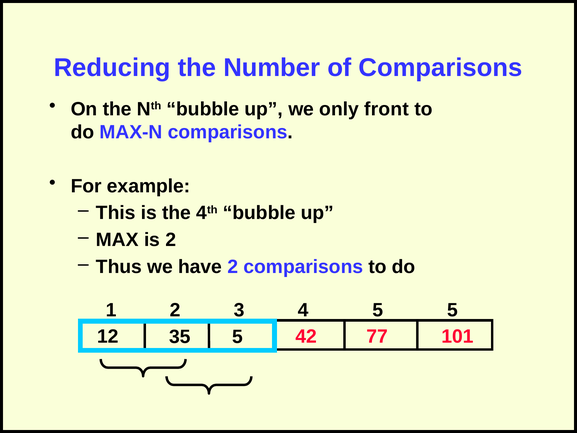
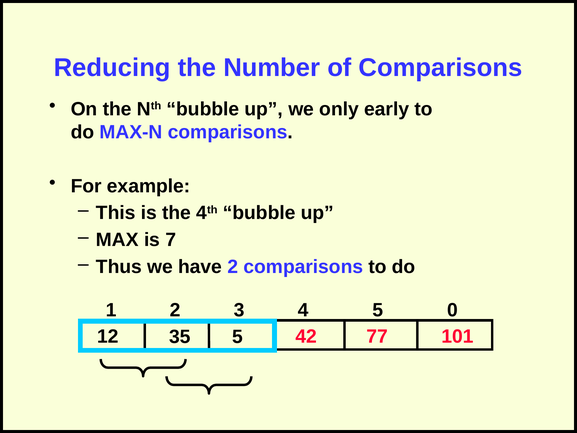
front: front -> early
is 2: 2 -> 7
5 5: 5 -> 0
